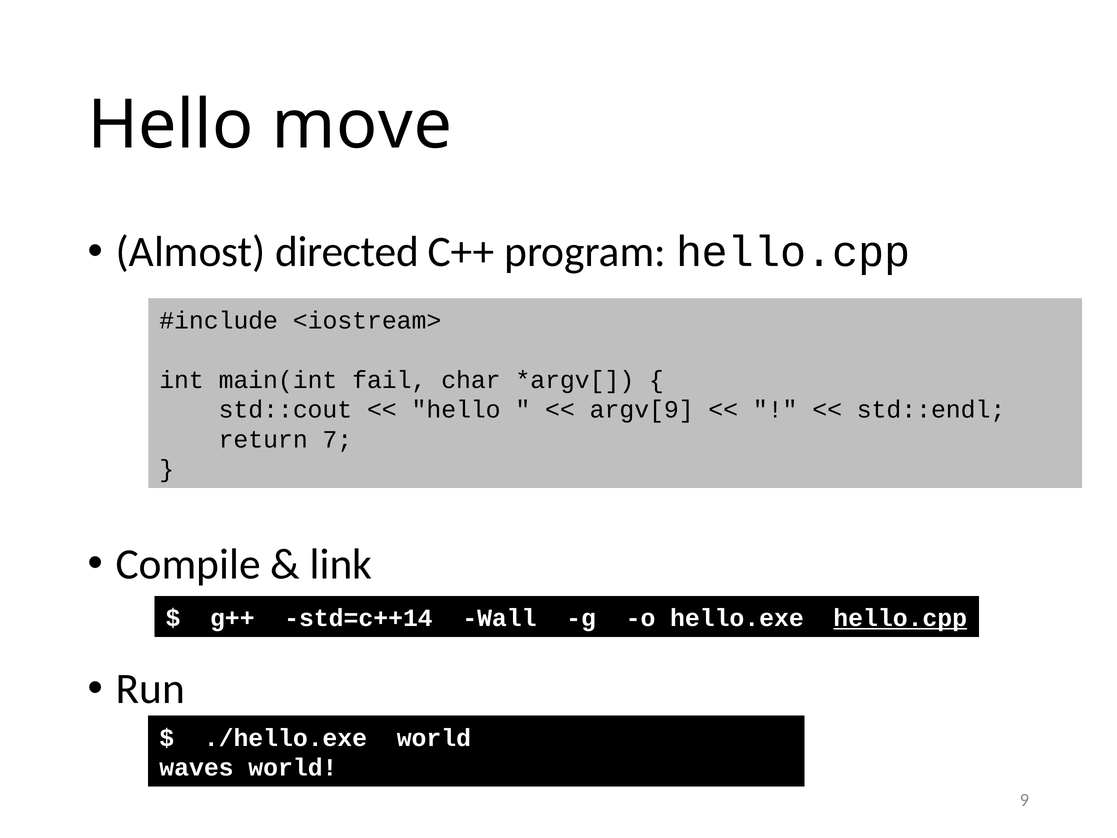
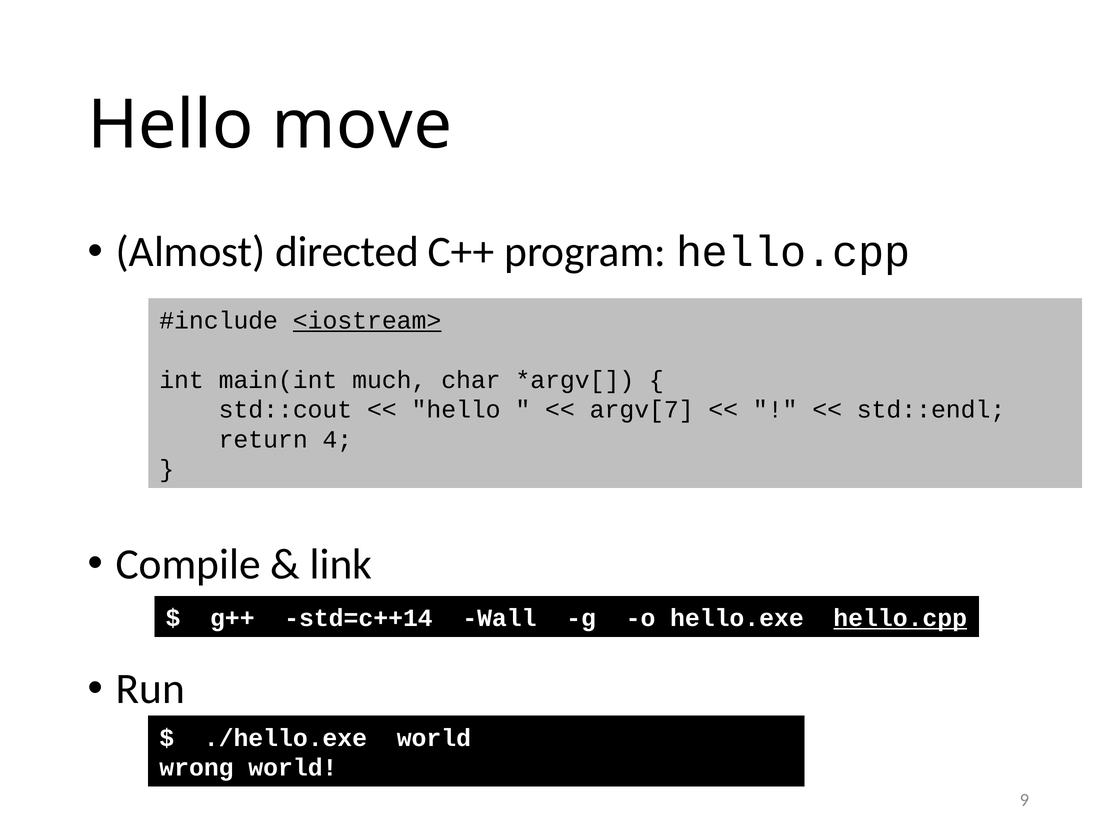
<iostream> underline: none -> present
fail: fail -> much
argv[9: argv[9 -> argv[7
7: 7 -> 4
waves: waves -> wrong
